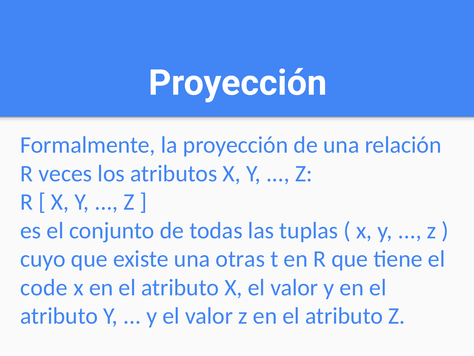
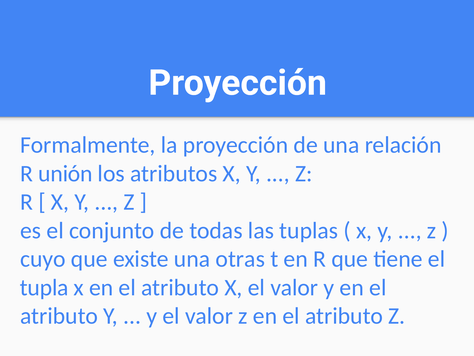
veces: veces -> unión
code: code -> tupla
